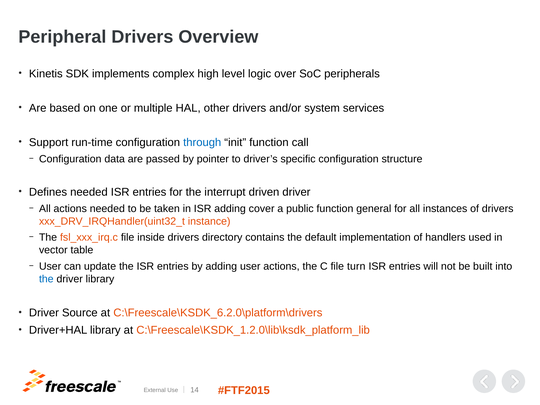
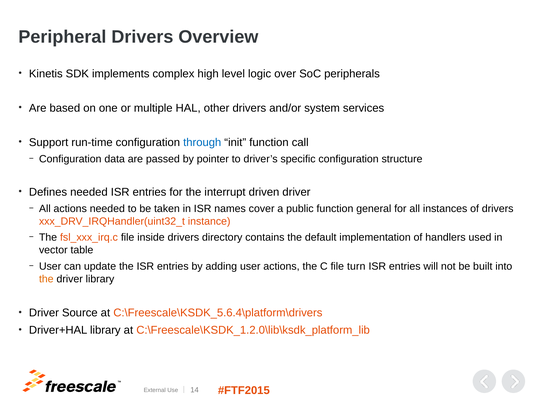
ISR adding: adding -> names
the at (46, 279) colour: blue -> orange
C:\Freescale\KSDK_6.2.0\platform\drivers: C:\Freescale\KSDK_6.2.0\platform\drivers -> C:\Freescale\KSDK_5.6.4\platform\drivers
